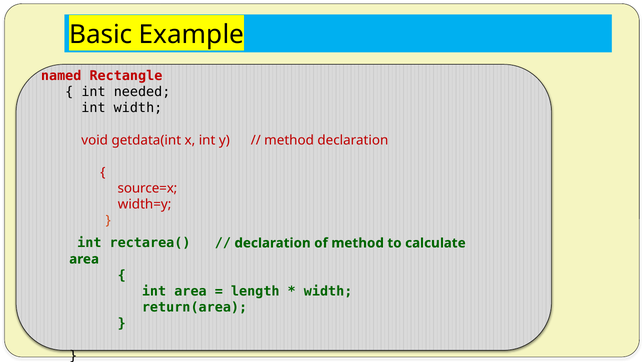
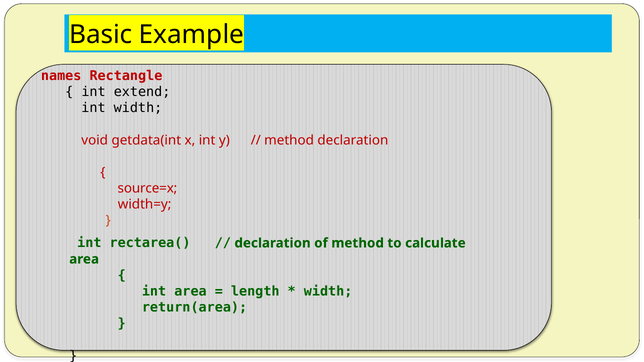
named: named -> names
needed: needed -> extend
